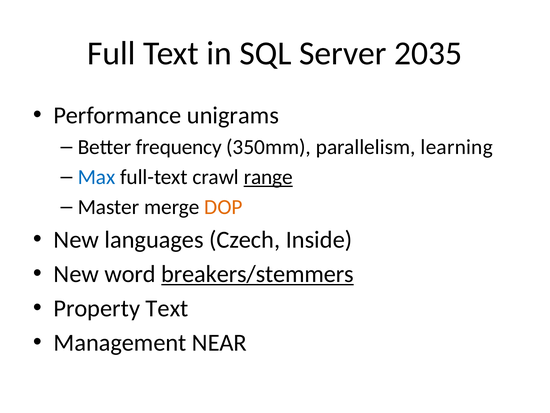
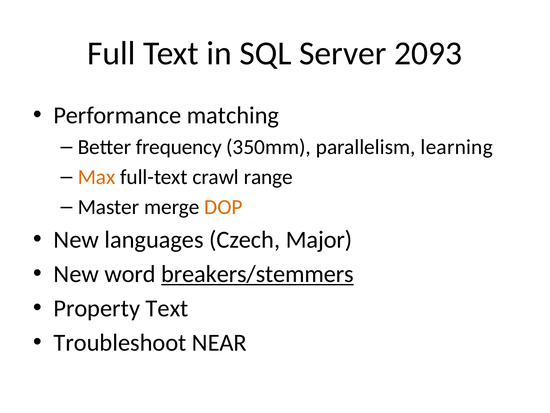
2035: 2035 -> 2093
unigrams: unigrams -> matching
Max colour: blue -> orange
range underline: present -> none
Inside: Inside -> Major
Management: Management -> Troubleshoot
